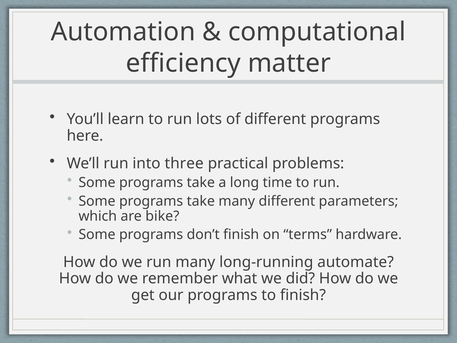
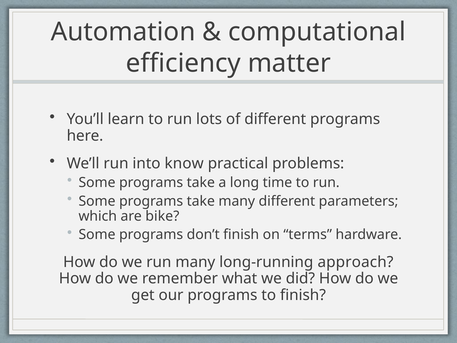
three: three -> know
automate: automate -> approach
